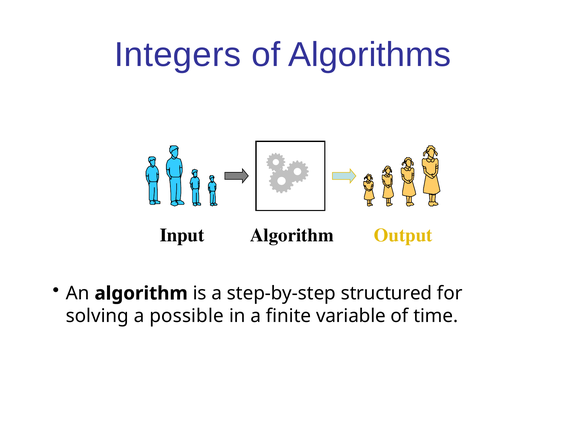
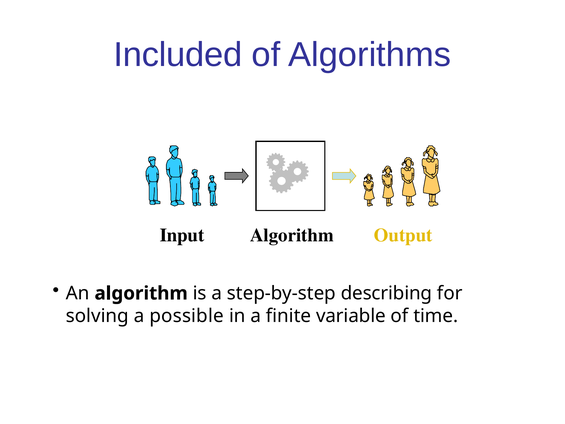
Integers: Integers -> Included
structured: structured -> describing
